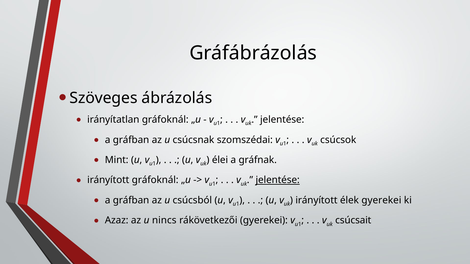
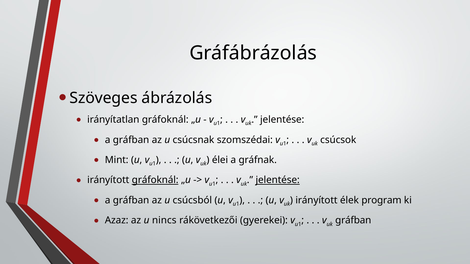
gráfoknál at (155, 180) underline: none -> present
élek gyerekei: gyerekei -> program
csúcsait at (353, 221): csúcsait -> gráfban
